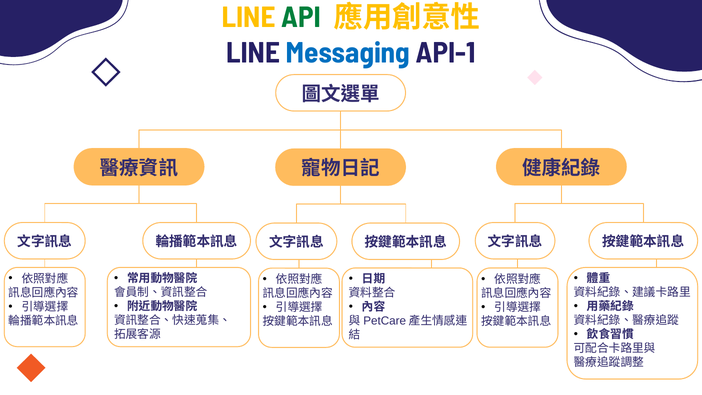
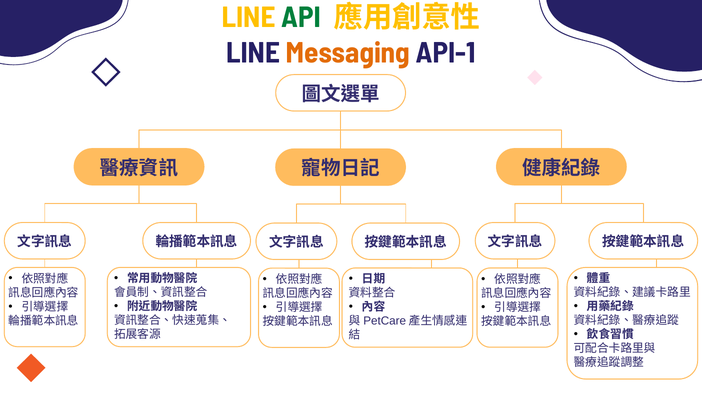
Messaging colour: blue -> orange
